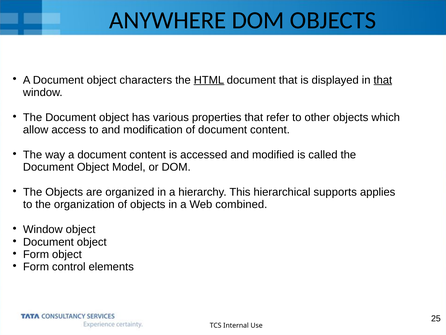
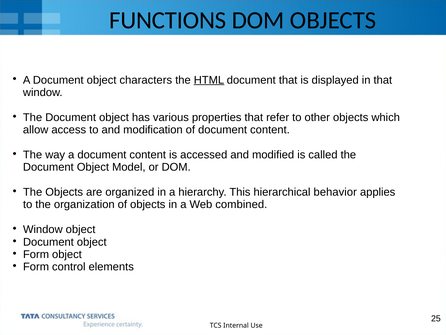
ANYWHERE: ANYWHERE -> FUNCTIONS
that at (383, 80) underline: present -> none
supports: supports -> behavior
